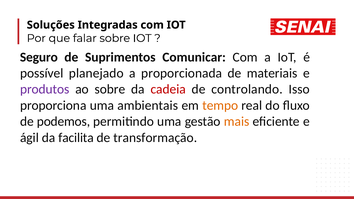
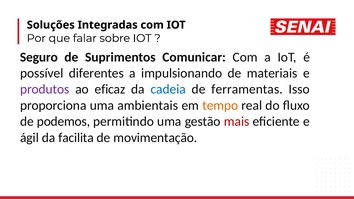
planejado: planejado -> diferentes
proporcionada: proporcionada -> impulsionando
ao sobre: sobre -> eficaz
cadeia colour: red -> blue
controlando: controlando -> ferramentas
mais colour: orange -> red
transformação: transformação -> movimentação
